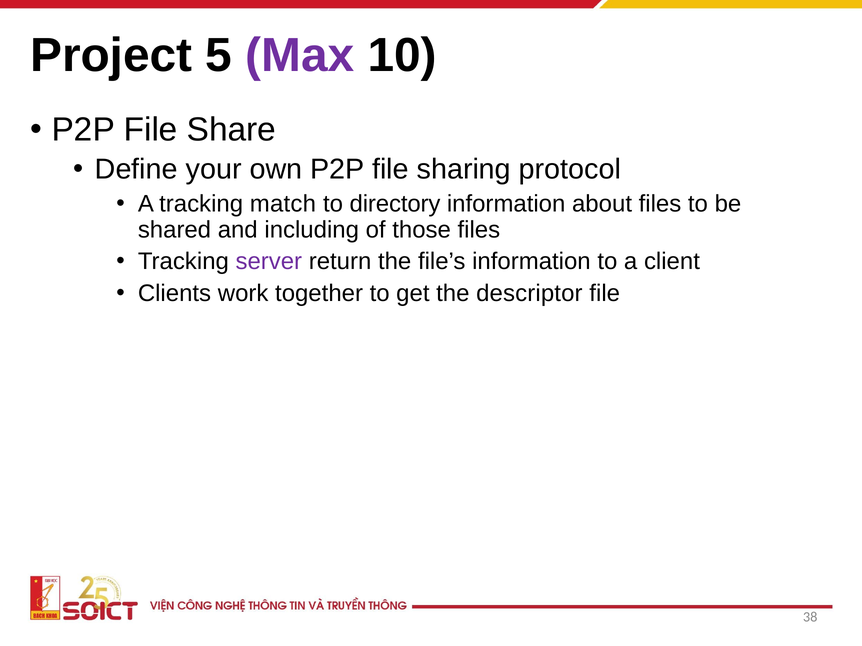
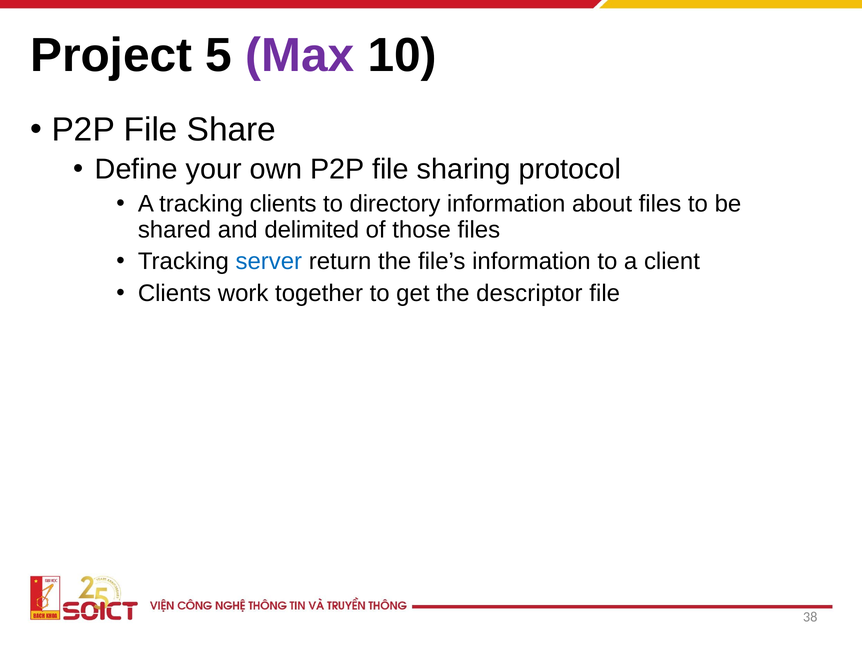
tracking match: match -> clients
including: including -> delimited
server colour: purple -> blue
